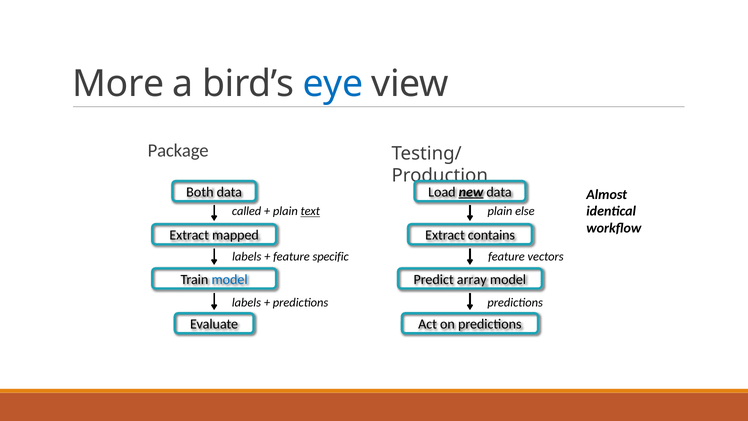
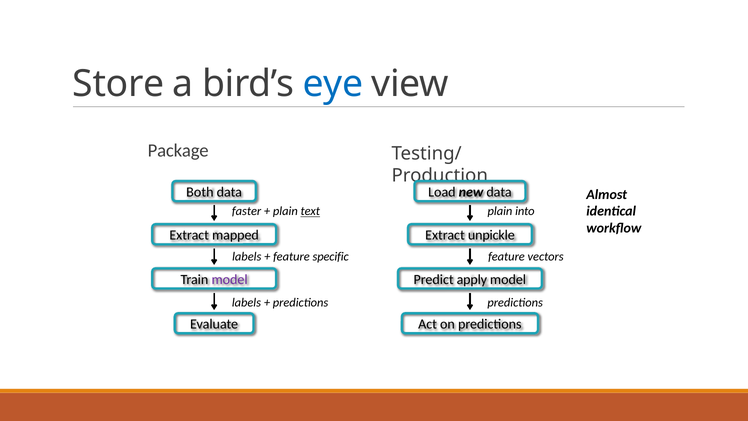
More: More -> Store
new underline: present -> none
called: called -> faster
else: else -> into
contains: contains -> unpickle
model at (230, 279) colour: blue -> purple
array: array -> apply
